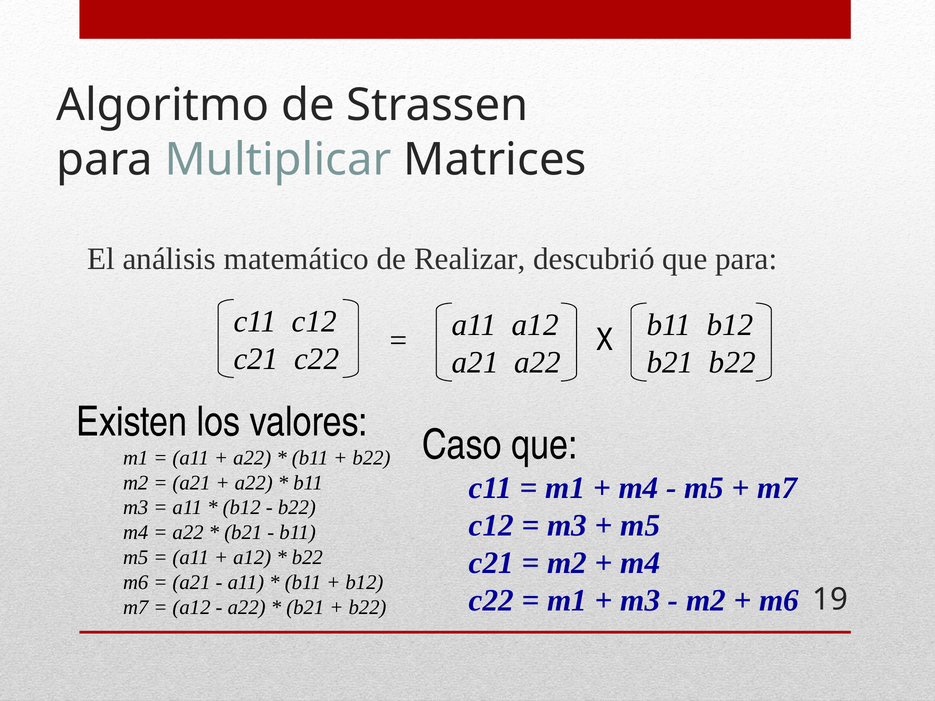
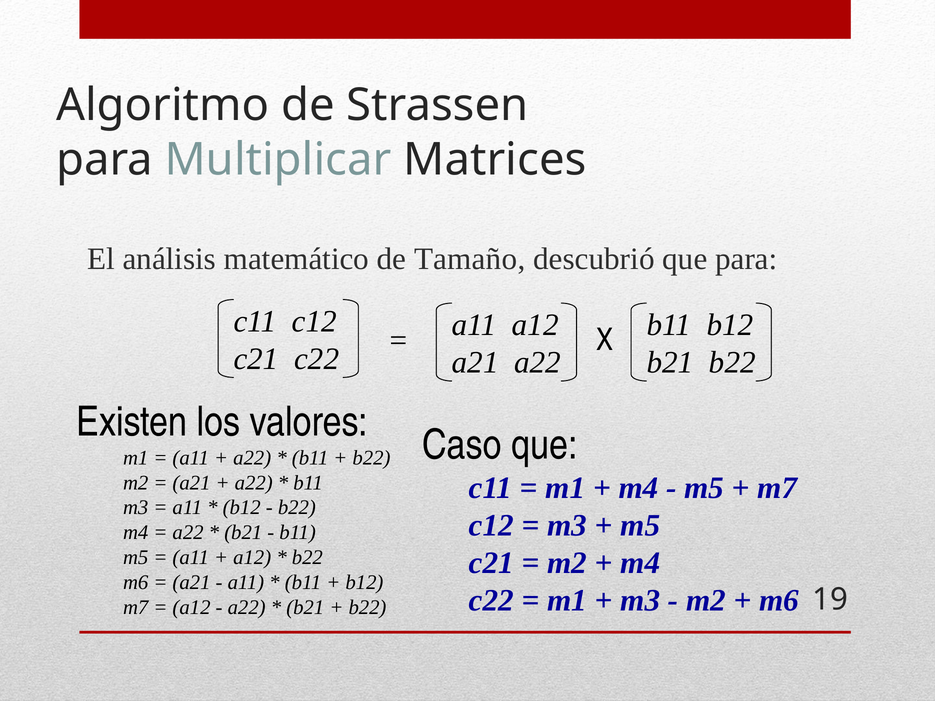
Realizar: Realizar -> Tamaño
